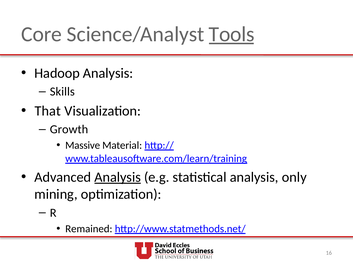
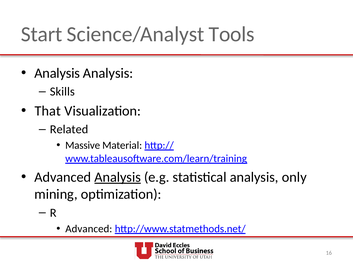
Core: Core -> Start
Tools underline: present -> none
Hadoop at (57, 73): Hadoop -> Analysis
Growth: Growth -> Related
Remained at (89, 229): Remained -> Advanced
